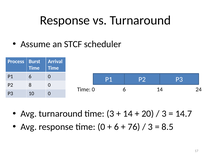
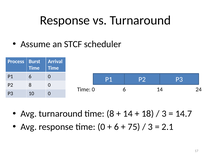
time 3: 3 -> 8
20: 20 -> 18
76: 76 -> 75
8.5: 8.5 -> 2.1
